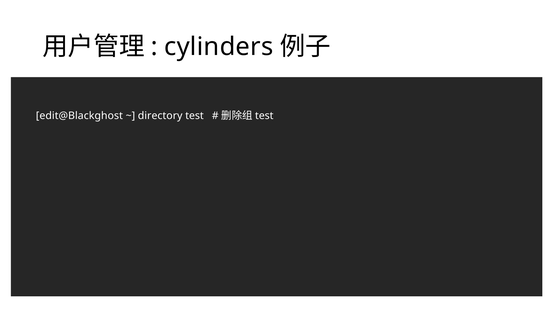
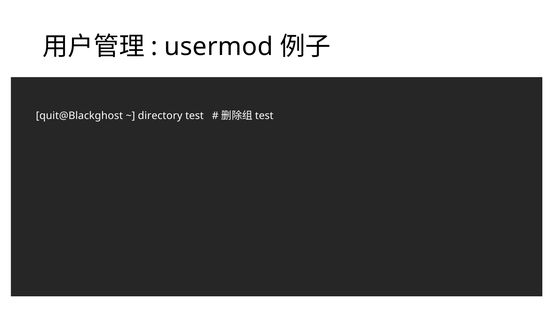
cylinders: cylinders -> usermod
edit@Blackghost: edit@Blackghost -> quit@Blackghost
